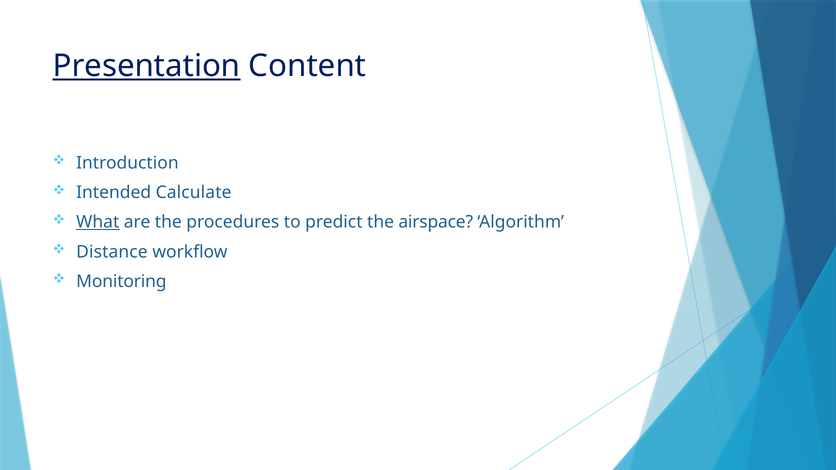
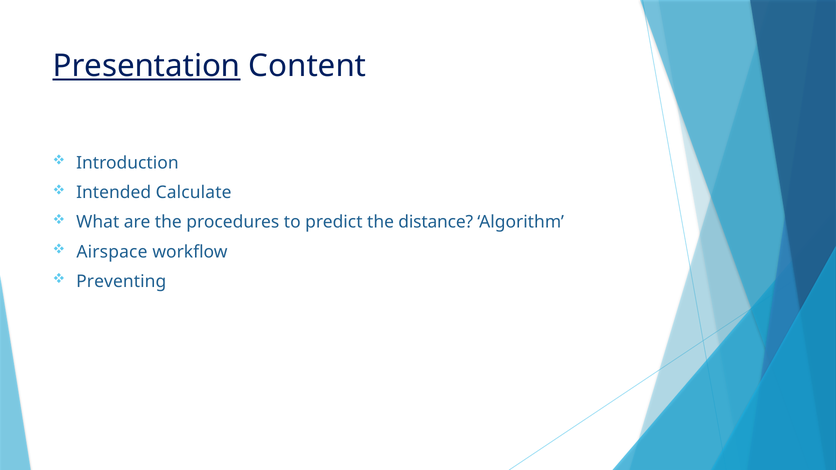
What underline: present -> none
airspace: airspace -> distance
Distance: Distance -> Airspace
Monitoring: Monitoring -> Preventing
